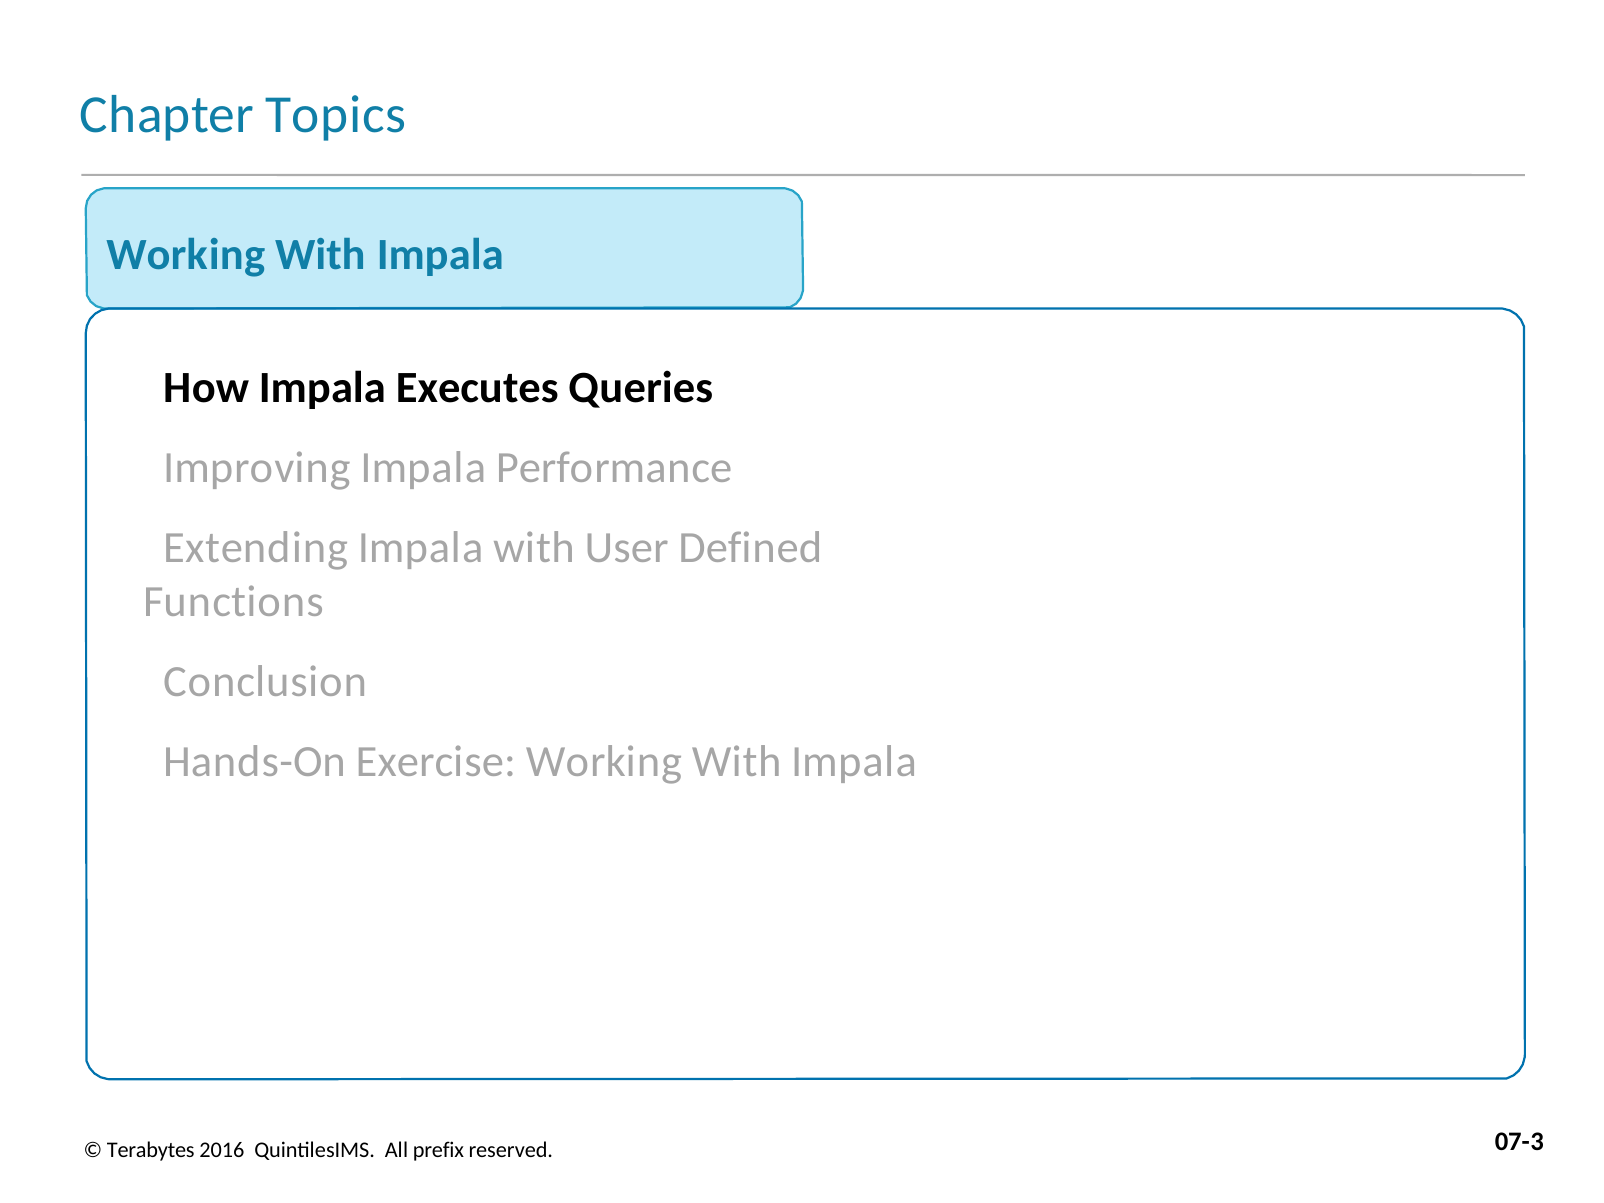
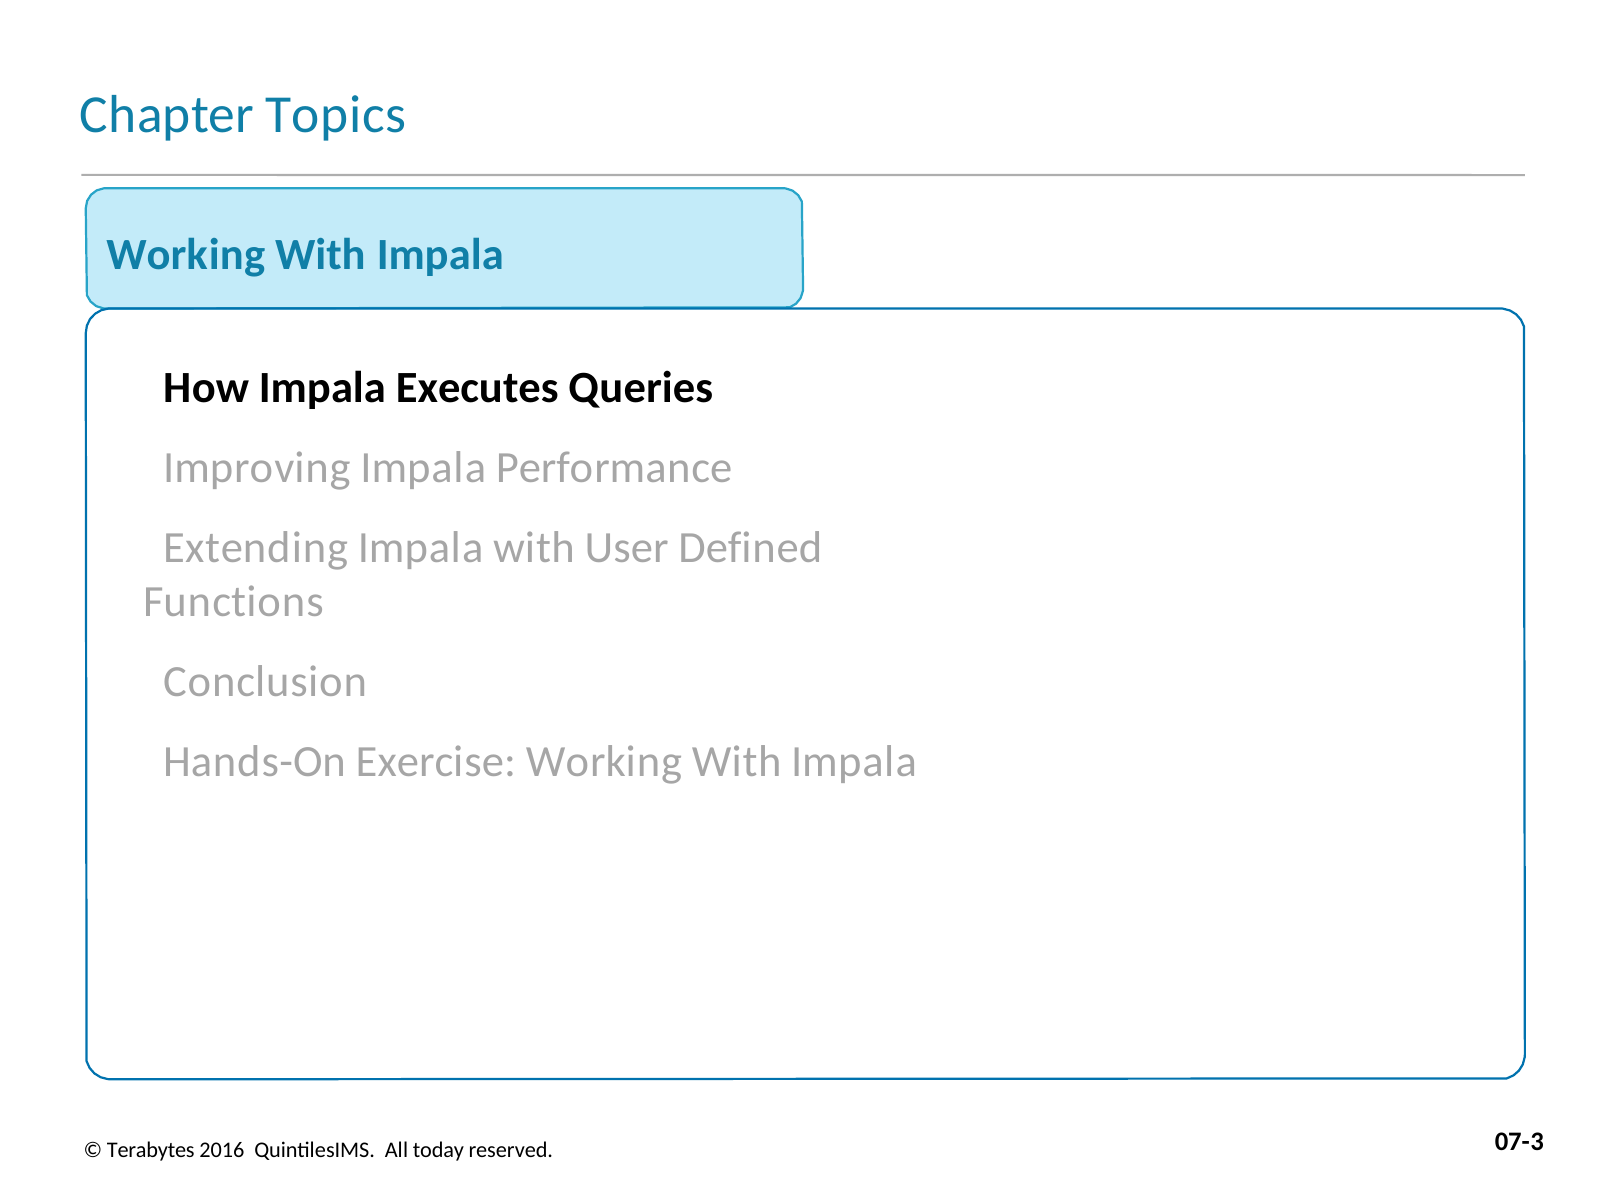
prefix: prefix -> today
